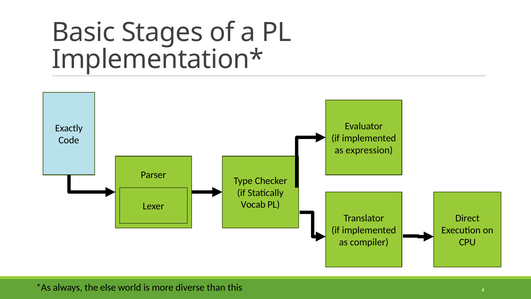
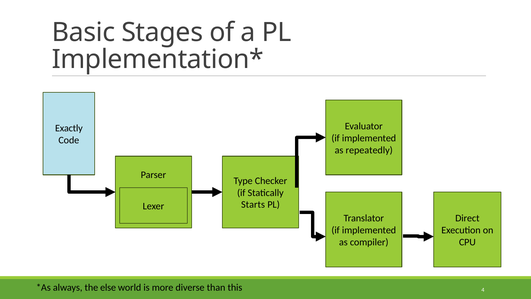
expression: expression -> repeatedly
Vocab: Vocab -> Starts
